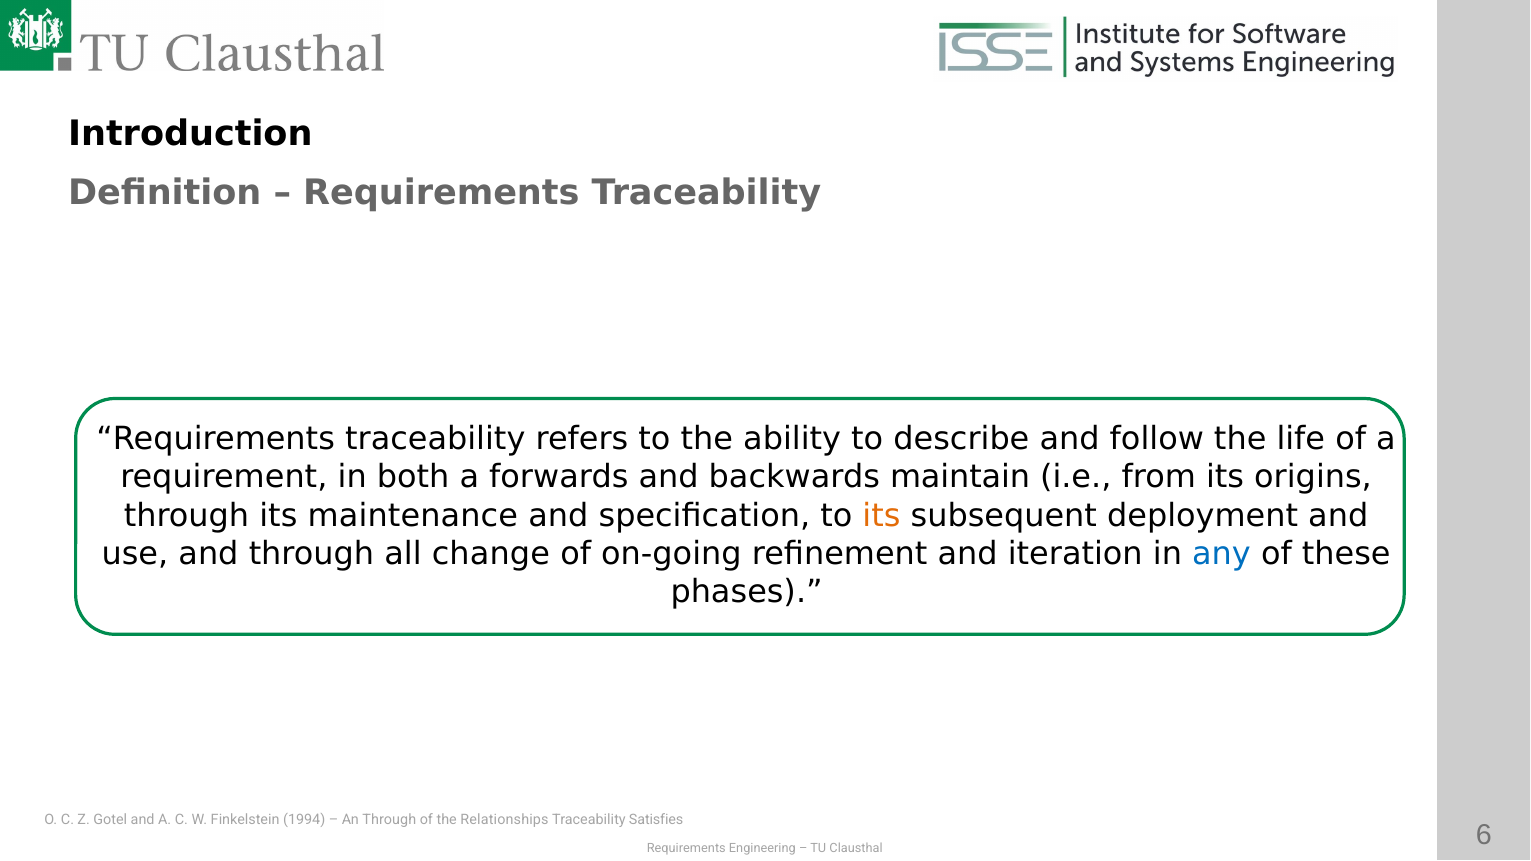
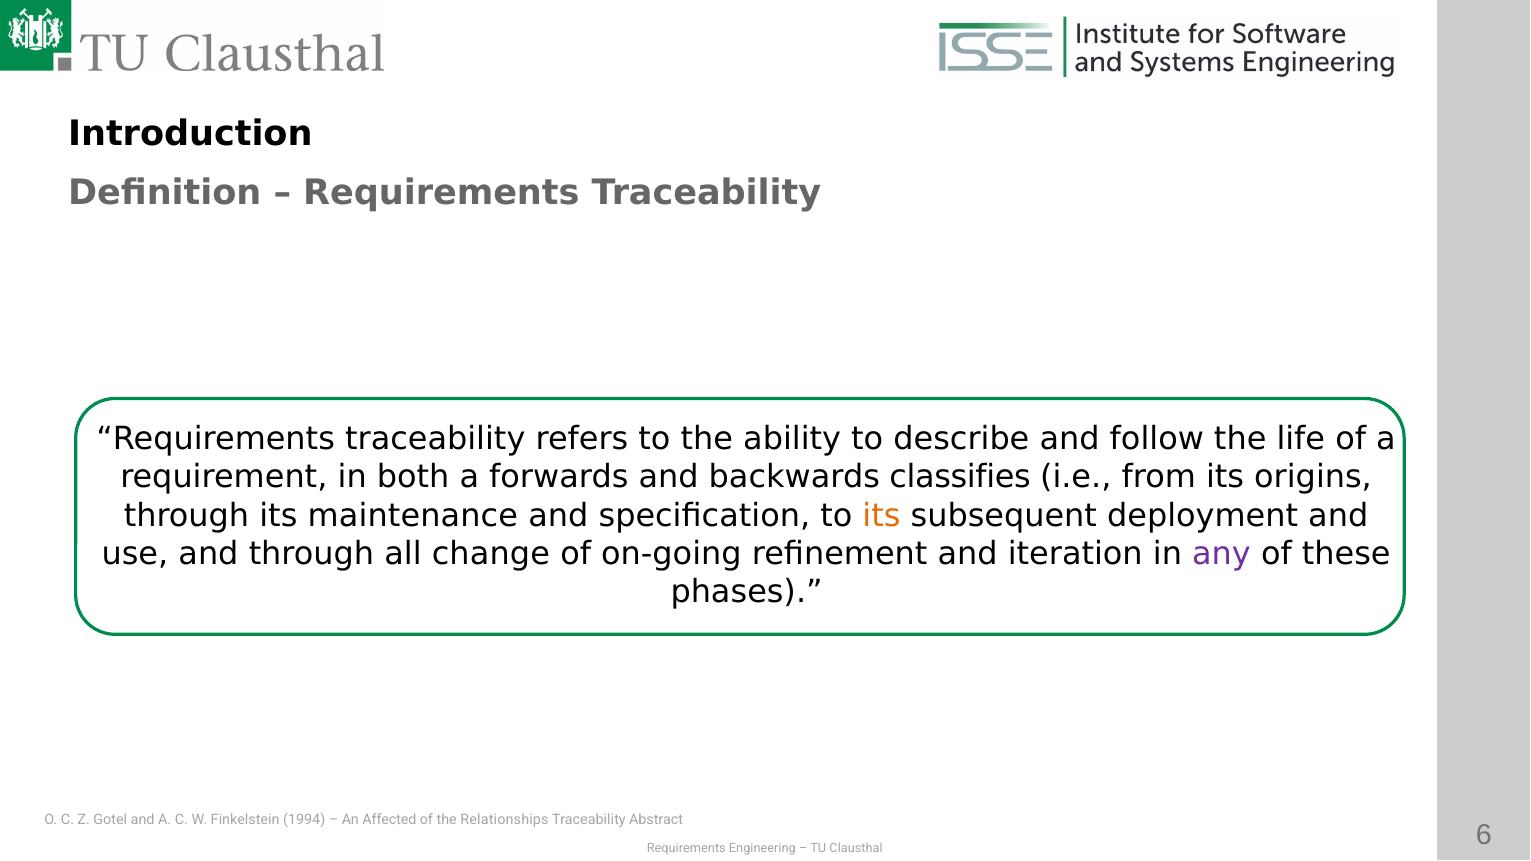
maintain: maintain -> classifies
any colour: blue -> purple
An Through: Through -> Affected
Satisfies: Satisfies -> Abstract
